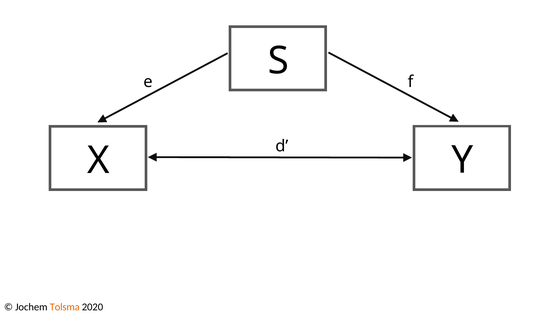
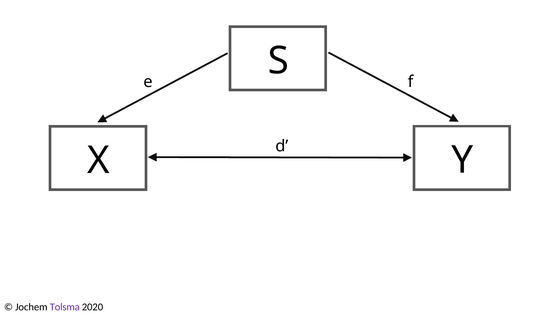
Tolsma colour: orange -> purple
